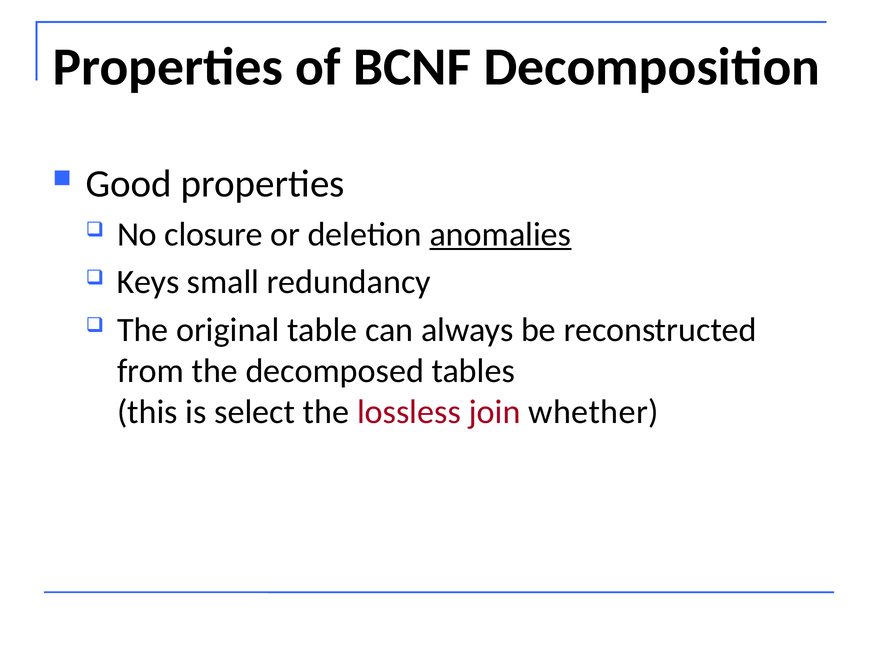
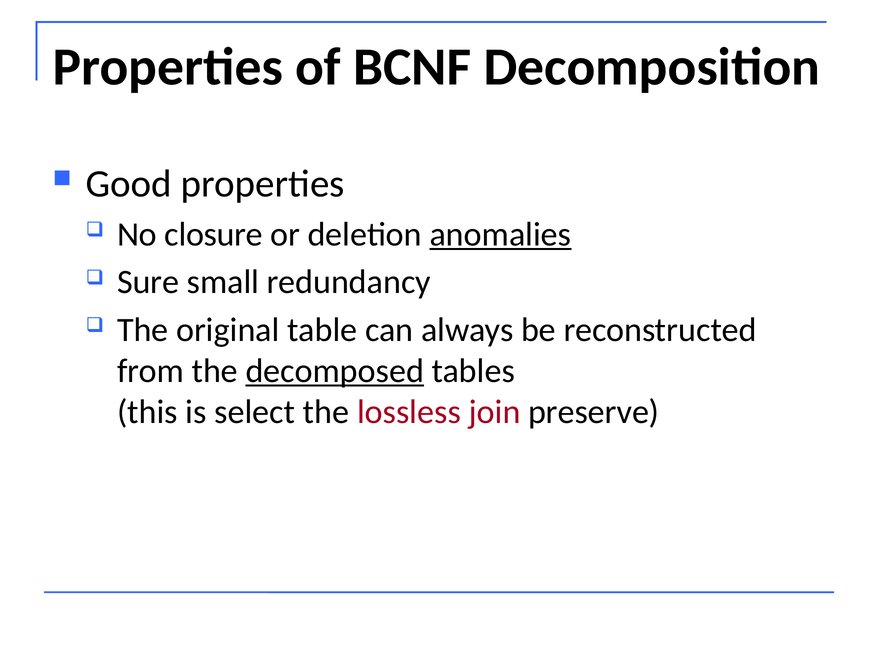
Keys: Keys -> Sure
decomposed underline: none -> present
whether: whether -> preserve
